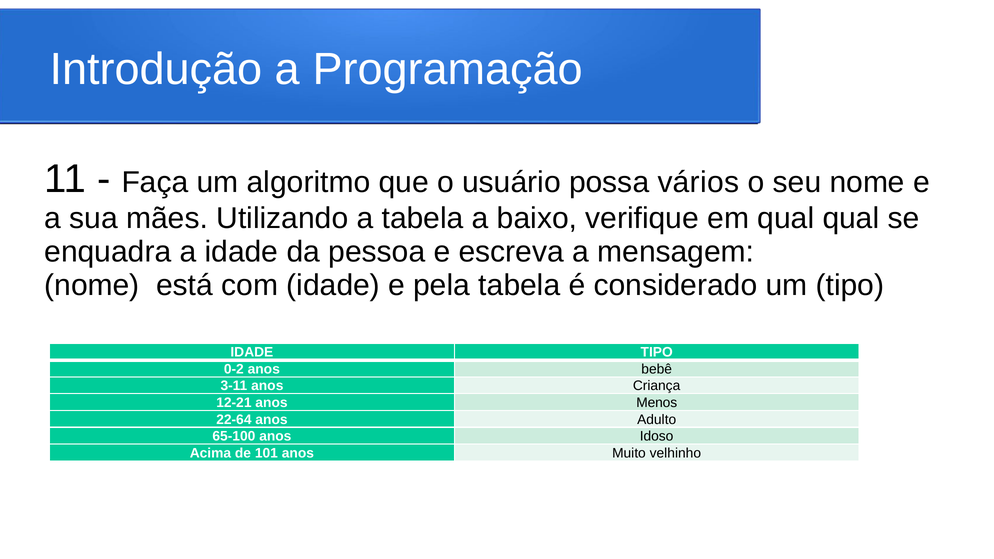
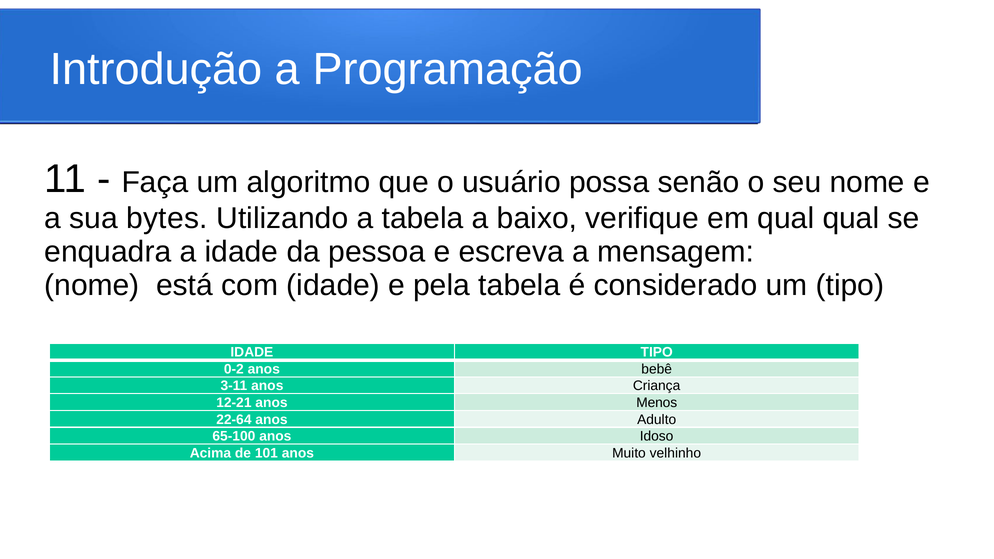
vários: vários -> senão
mães: mães -> bytes
